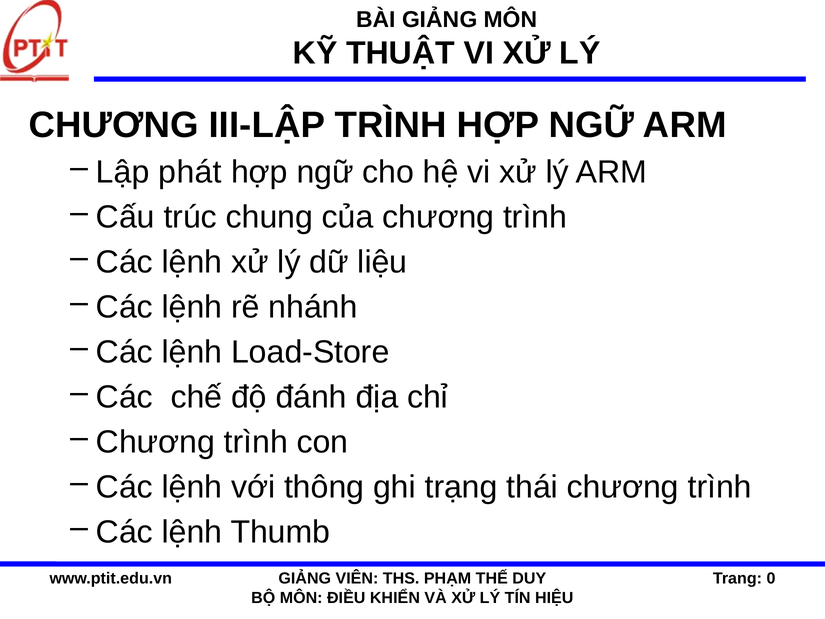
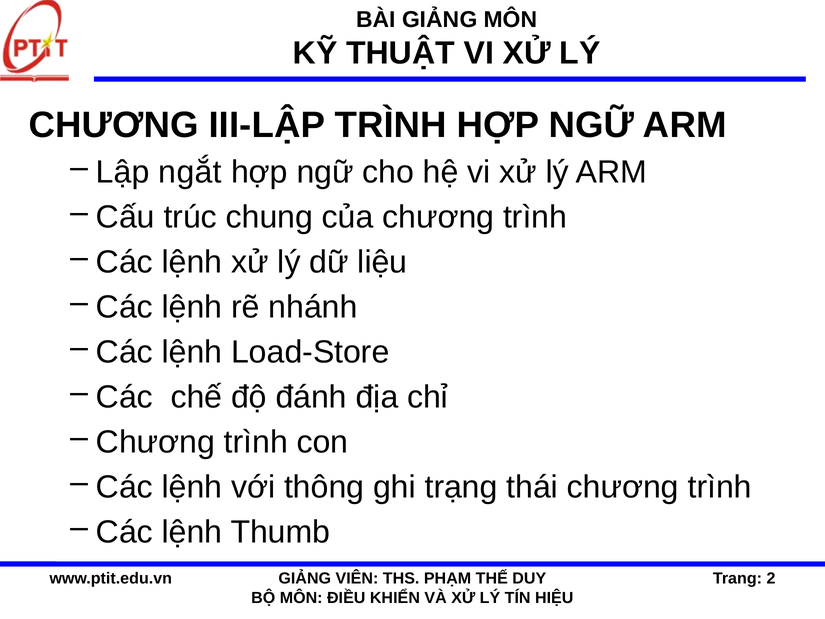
phát: phát -> ngắt
0: 0 -> 2
